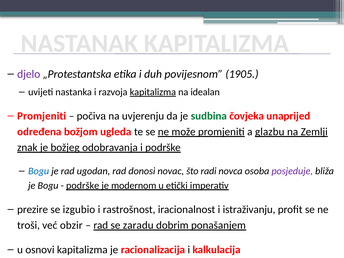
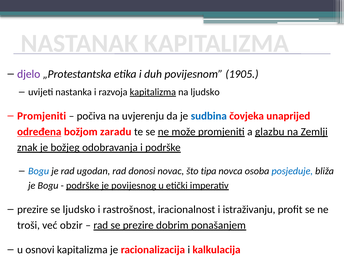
na idealan: idealan -> ljudsko
sudbina colour: green -> blue
određena underline: none -> present
ugleda: ugleda -> zaradu
radi: radi -> tipa
posjeduje colour: purple -> blue
modernom: modernom -> povijesnog
se izgubio: izgubio -> ljudsko
se zaradu: zaradu -> prezire
